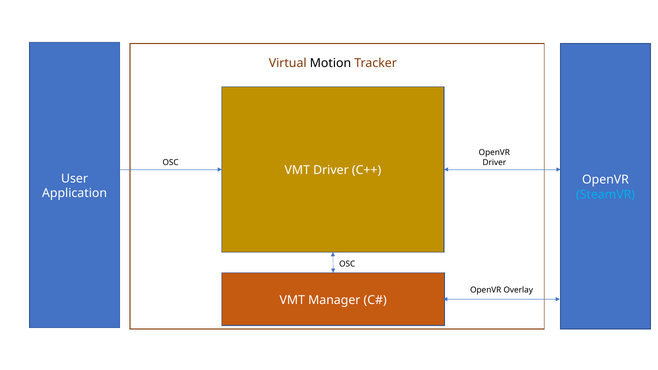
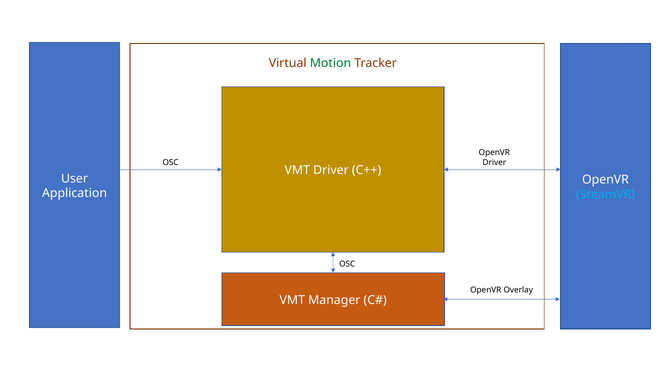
Motion colour: black -> green
